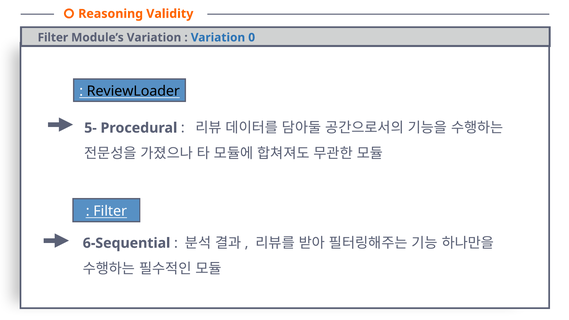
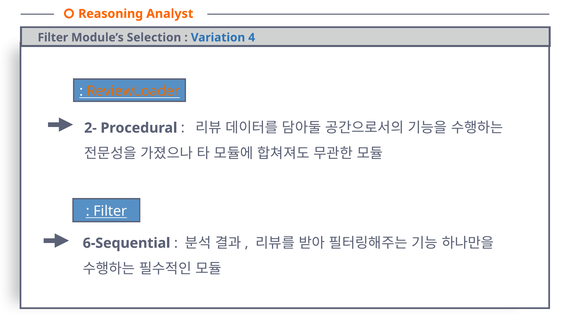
Validity: Validity -> Analyst
Module’s Variation: Variation -> Selection
0: 0 -> 4
ReviewLoader colour: black -> orange
5-: 5- -> 2-
